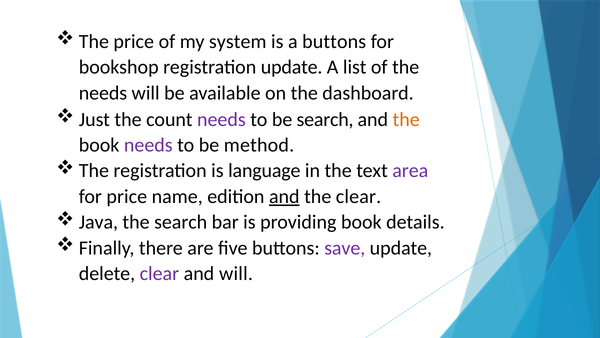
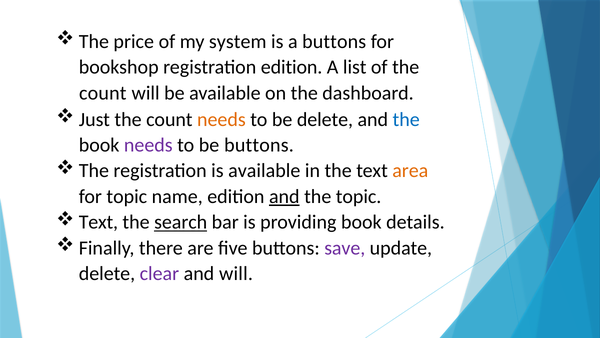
registration update: update -> edition
needs at (103, 93): needs -> count
needs at (221, 119) colour: purple -> orange
be search: search -> delete
the at (406, 119) colour: orange -> blue
be method: method -> buttons
is language: language -> available
area colour: purple -> orange
for price: price -> topic
the clear: clear -> topic
Java at (98, 222): Java -> Text
search at (181, 222) underline: none -> present
